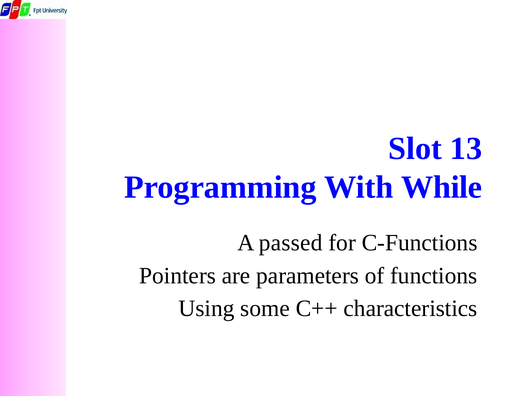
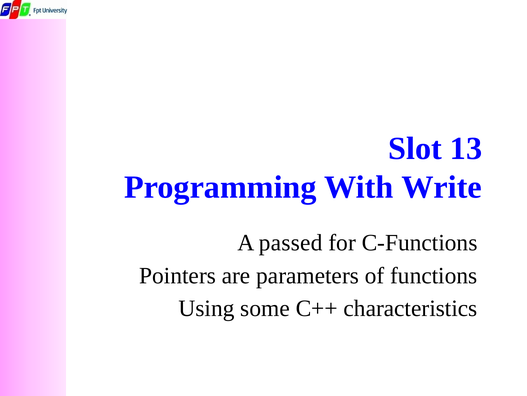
While: While -> Write
